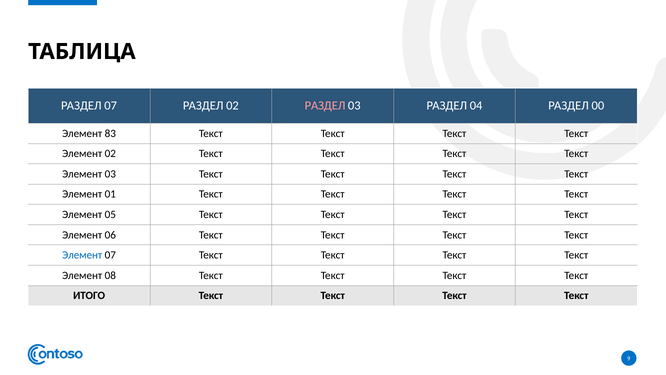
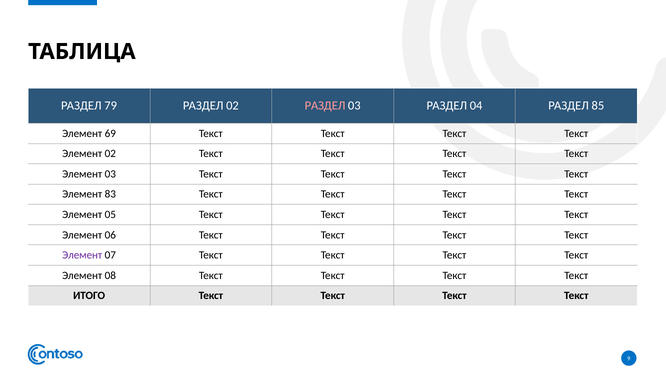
РАЗДЕЛ 07: 07 -> 79
00: 00 -> 85
83: 83 -> 69
01: 01 -> 83
Элемент at (82, 255) colour: blue -> purple
